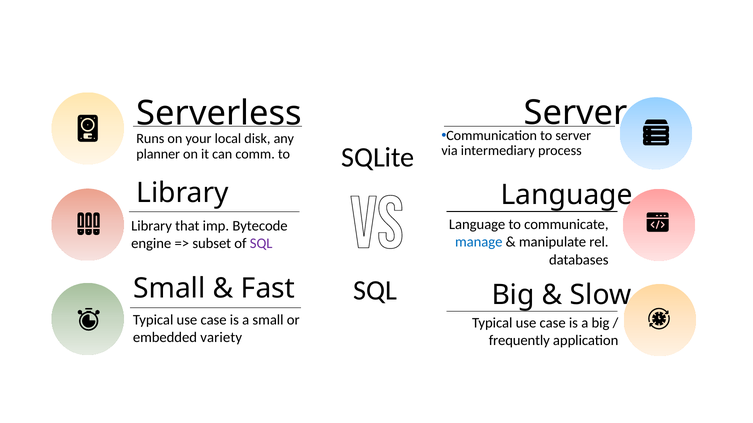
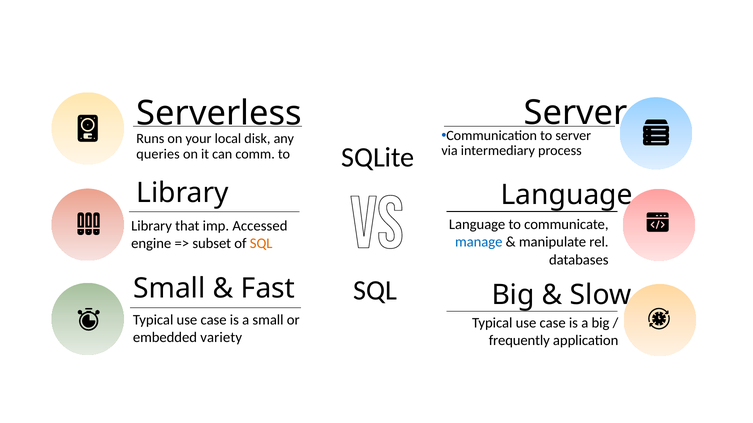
planner: planner -> queries
Bytecode: Bytecode -> Accessed
SQL at (261, 244) colour: purple -> orange
